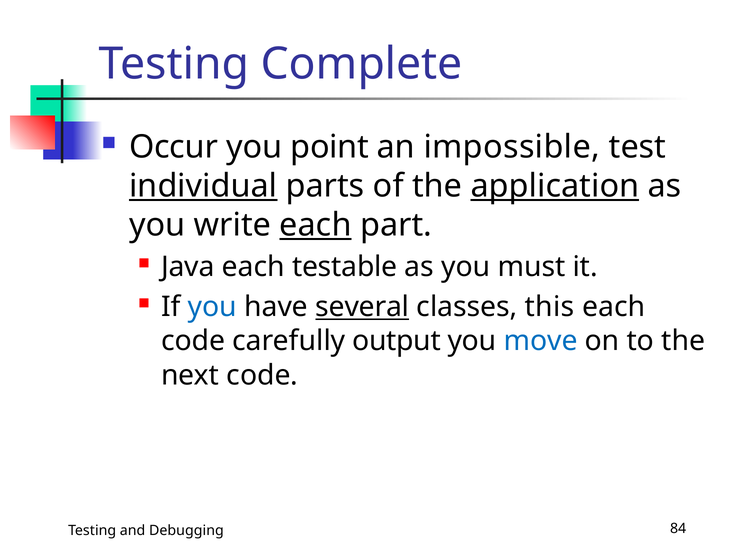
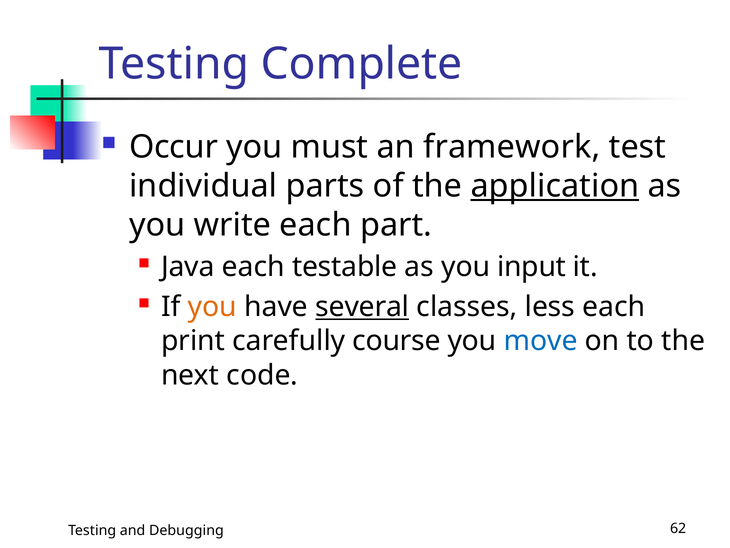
point: point -> must
impossible: impossible -> framework
individual underline: present -> none
each at (316, 225) underline: present -> none
must: must -> input
you at (212, 307) colour: blue -> orange
this: this -> less
code at (193, 341): code -> print
output: output -> course
84: 84 -> 62
